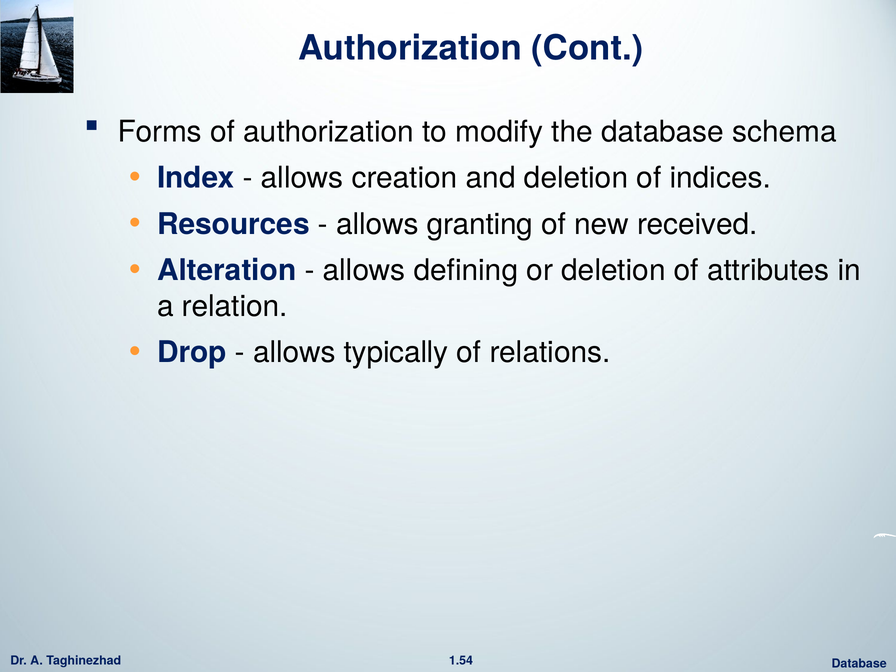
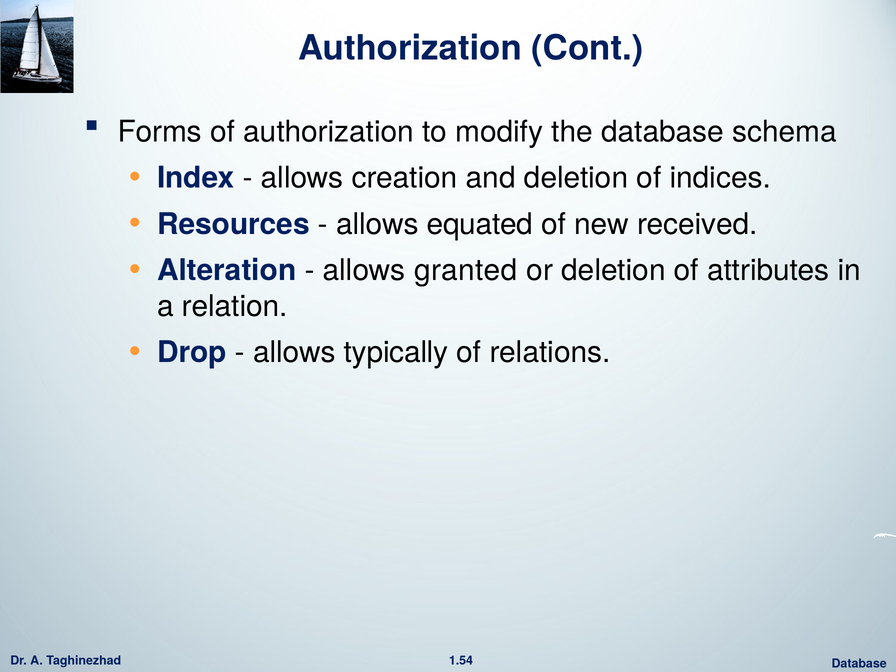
granting: granting -> equated
defining: defining -> granted
